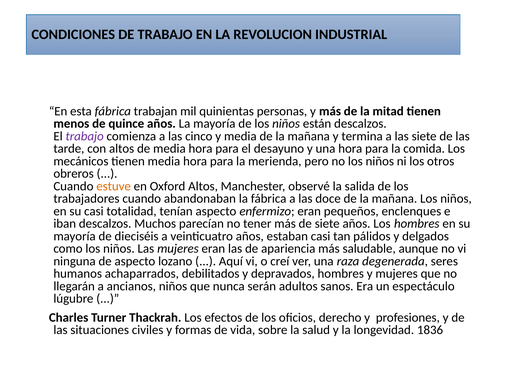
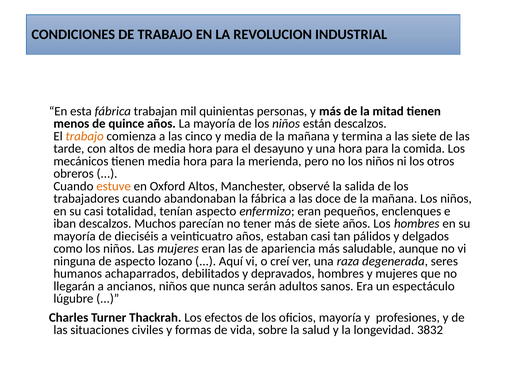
trabajo at (85, 136) colour: purple -> orange
oficios derecho: derecho -> mayoría
1836: 1836 -> 3832
